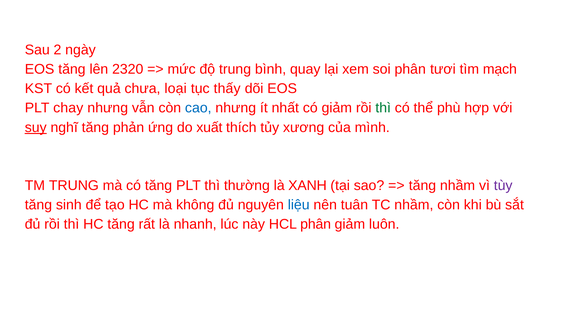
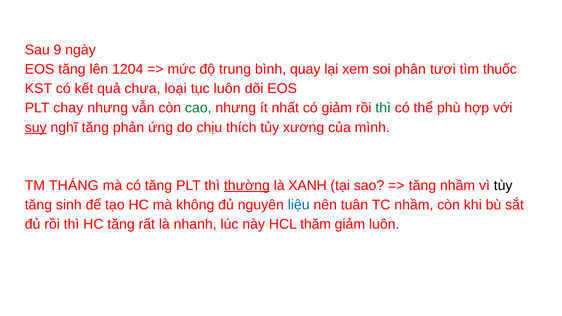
2: 2 -> 9
2320: 2320 -> 1204
mạch: mạch -> thuốc
tục thấy: thấy -> luôn
cao colour: blue -> green
xuất: xuất -> chịu
TM TRUNG: TRUNG -> THÁNG
thường underline: none -> present
tùy colour: purple -> black
HCL phân: phân -> thăm
